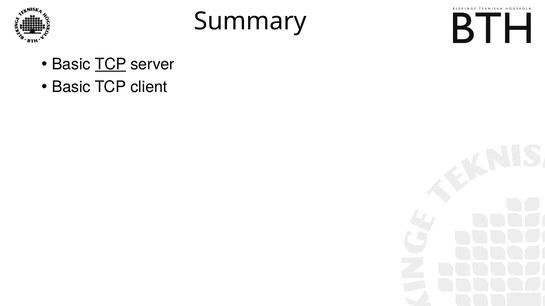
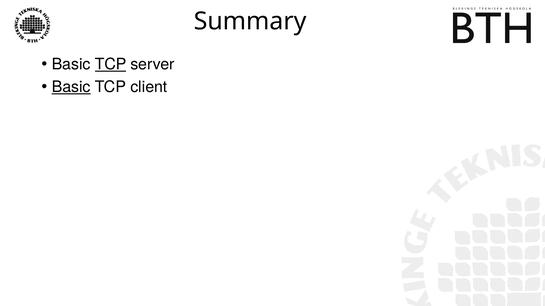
Basic at (71, 87) underline: none -> present
